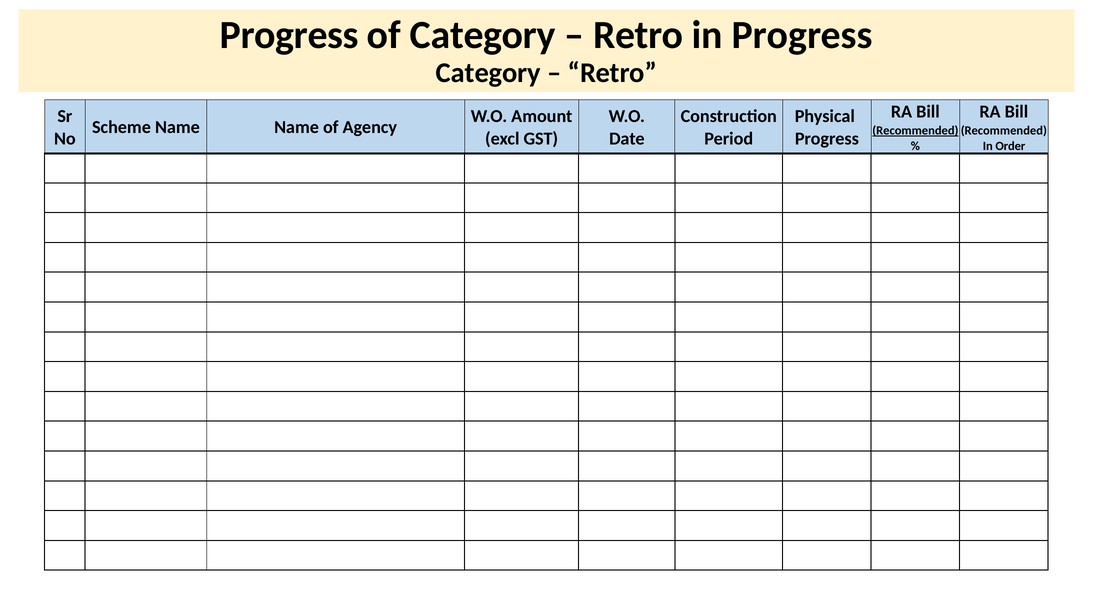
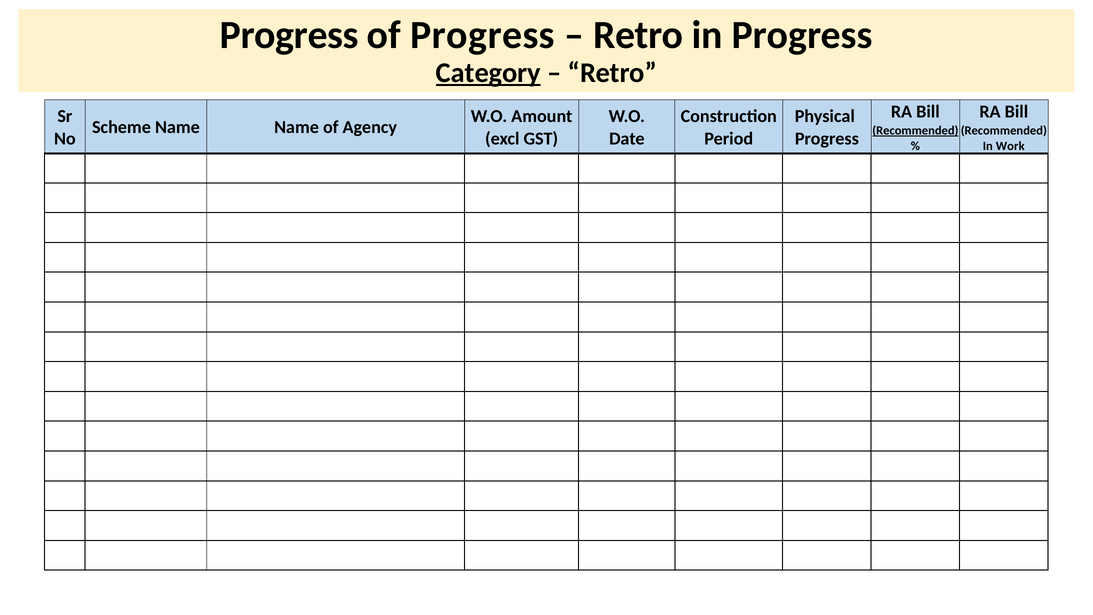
of Category: Category -> Progress
Category at (488, 73) underline: none -> present
Order: Order -> Work
